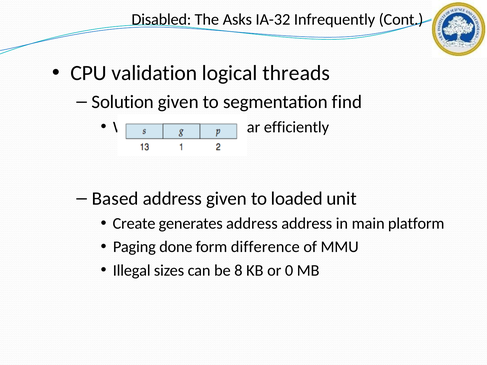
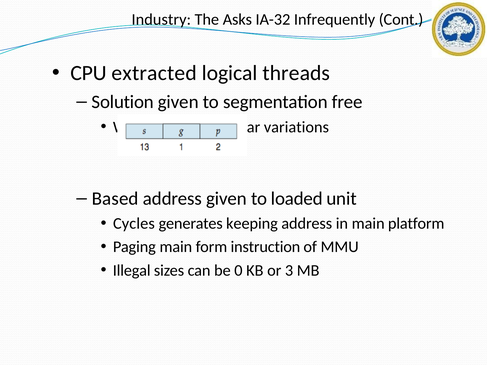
Disabled: Disabled -> Industry
validation: validation -> extracted
find: find -> free
efficiently: efficiently -> variations
Create: Create -> Cycles
generates address: address -> keeping
Paging done: done -> main
difference: difference -> instruction
8: 8 -> 0
0: 0 -> 3
